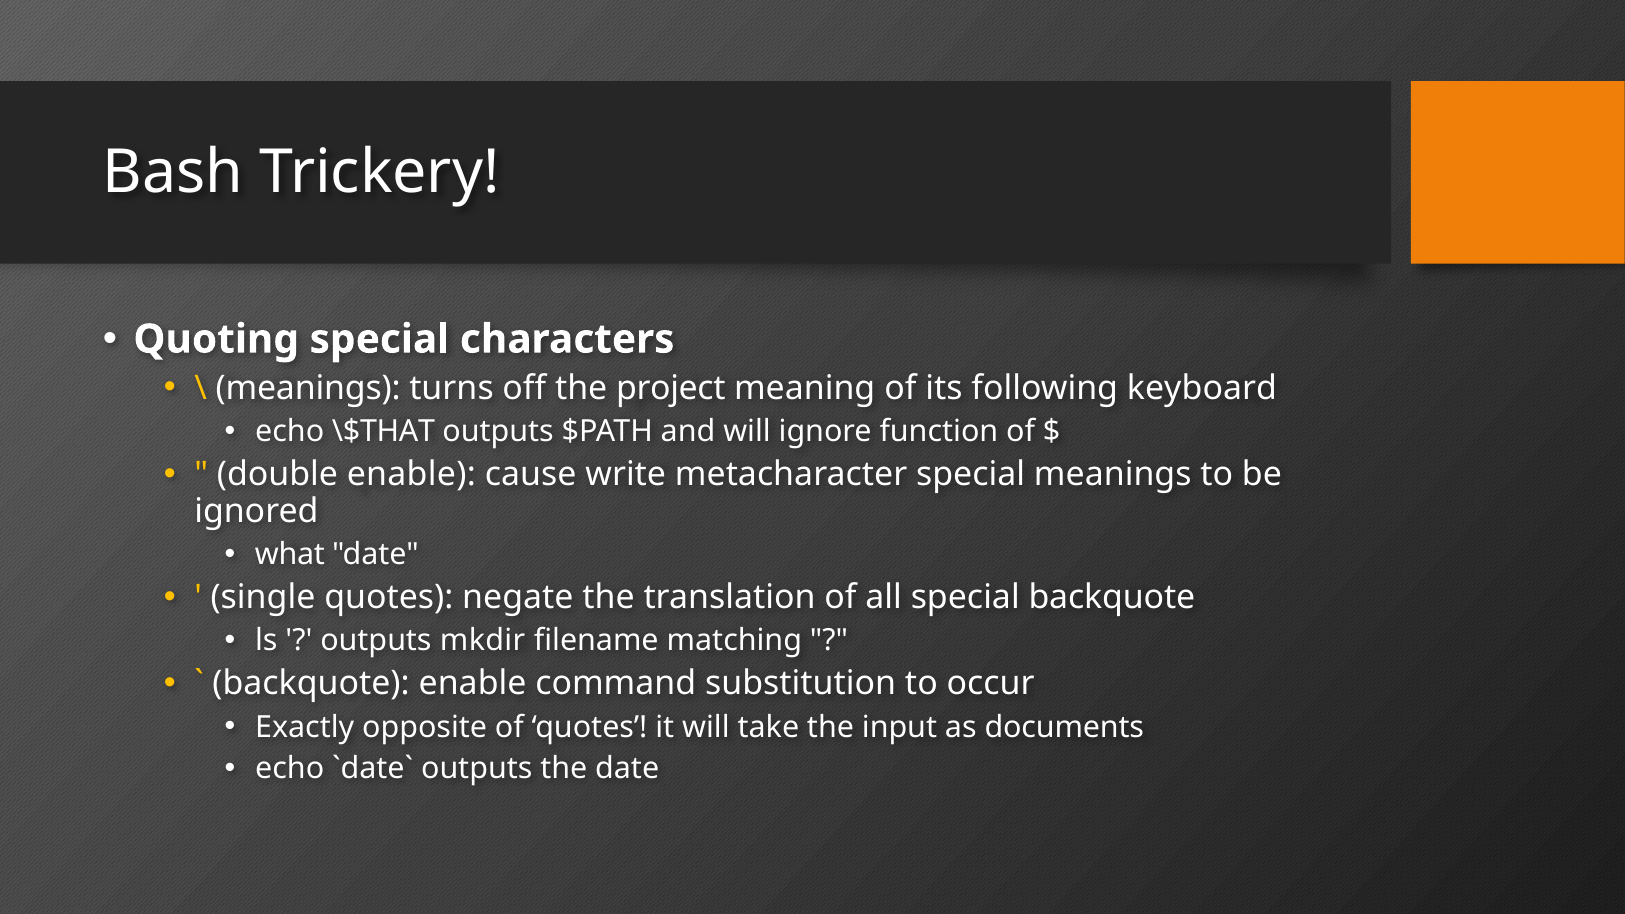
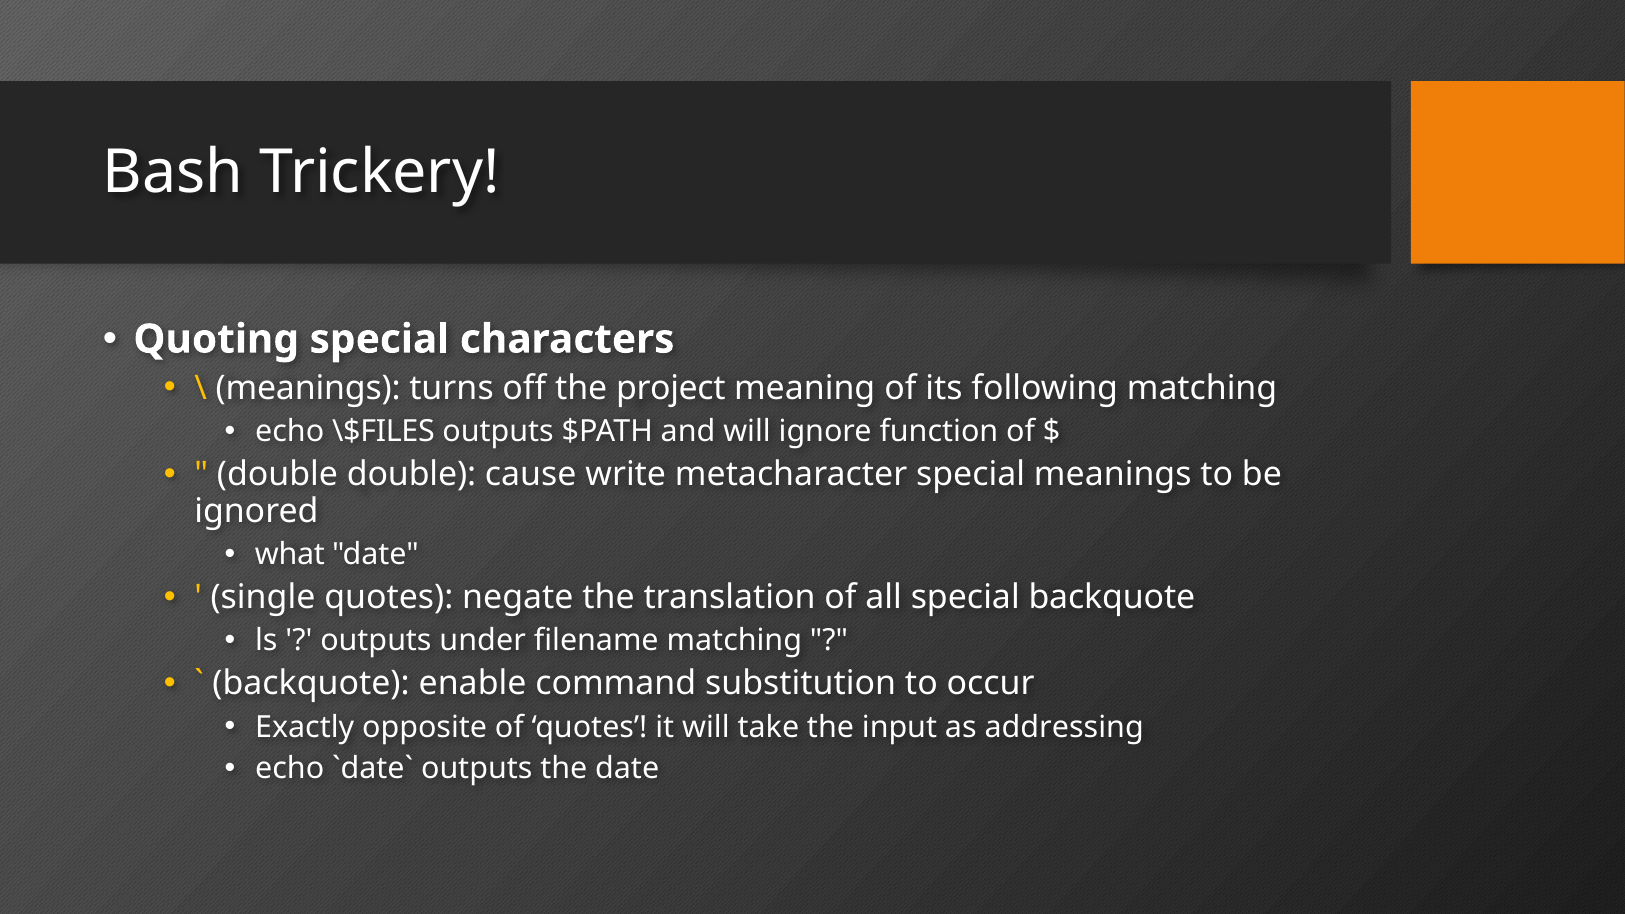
following keyboard: keyboard -> matching
\$THAT: \$THAT -> \$FILES
double enable: enable -> double
mkdir: mkdir -> under
documents: documents -> addressing
